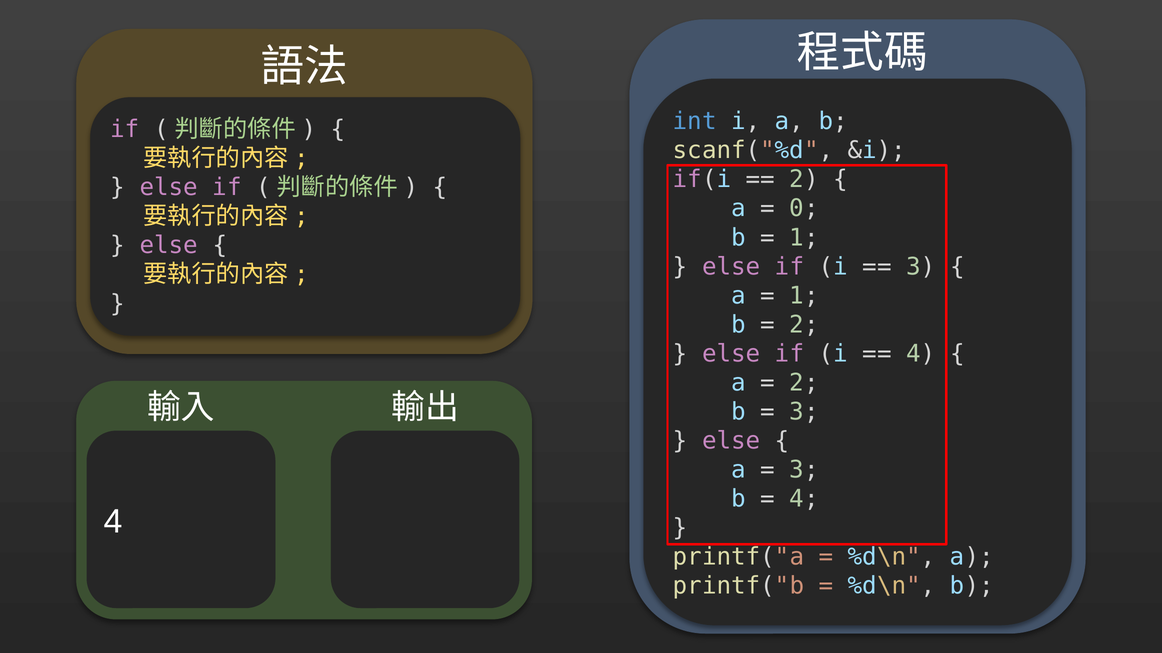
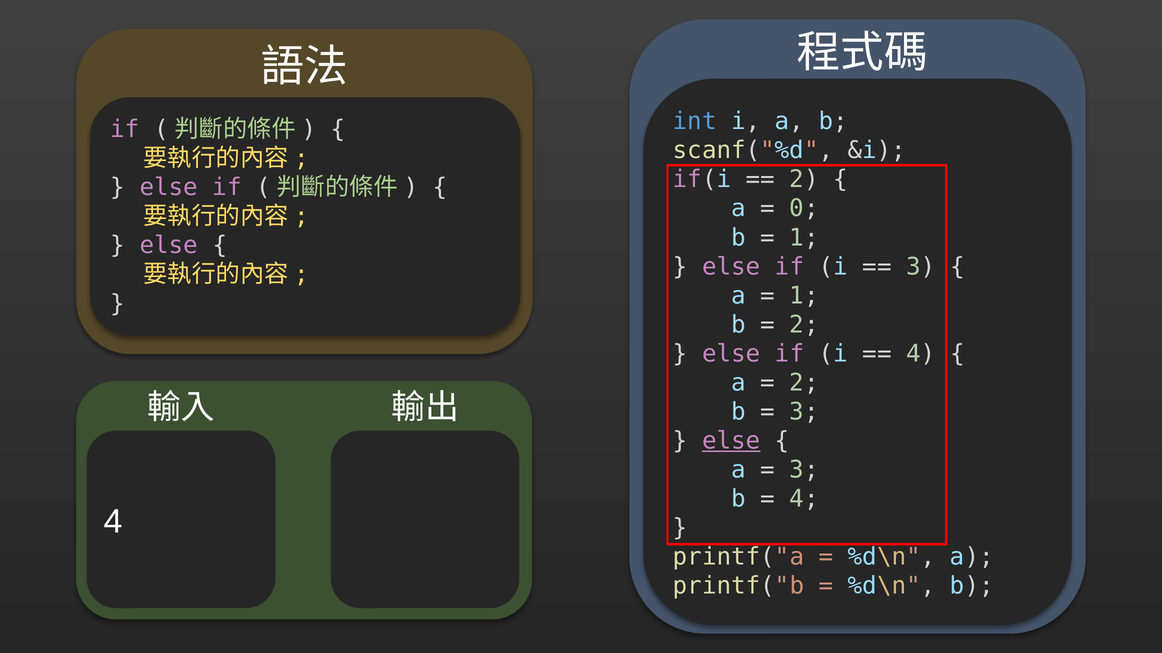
else at (731, 441) underline: none -> present
